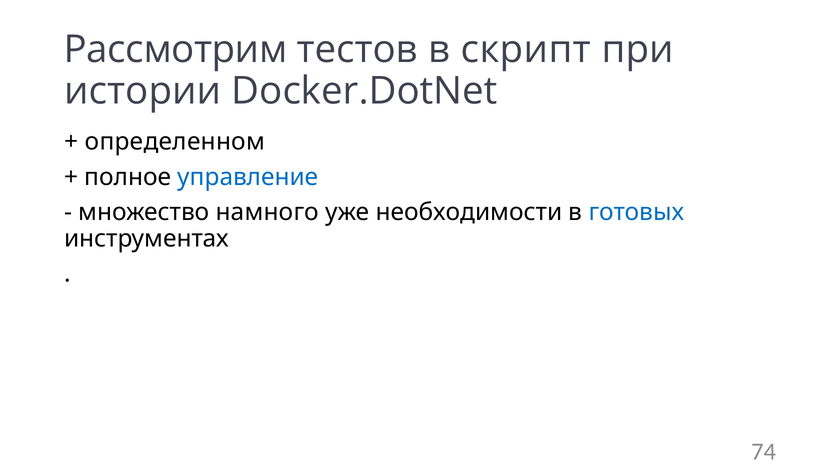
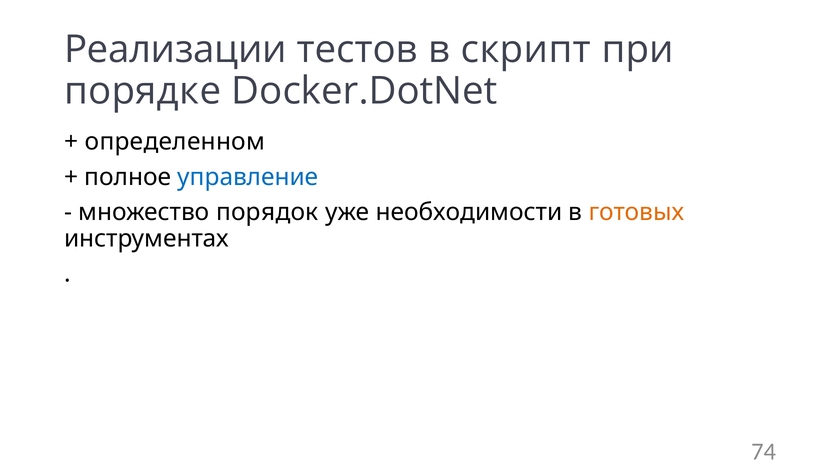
Рассмотрим: Рассмотрим -> Реализации
истории: истории -> порядке
намного: намного -> порядок
готовых colour: blue -> orange
